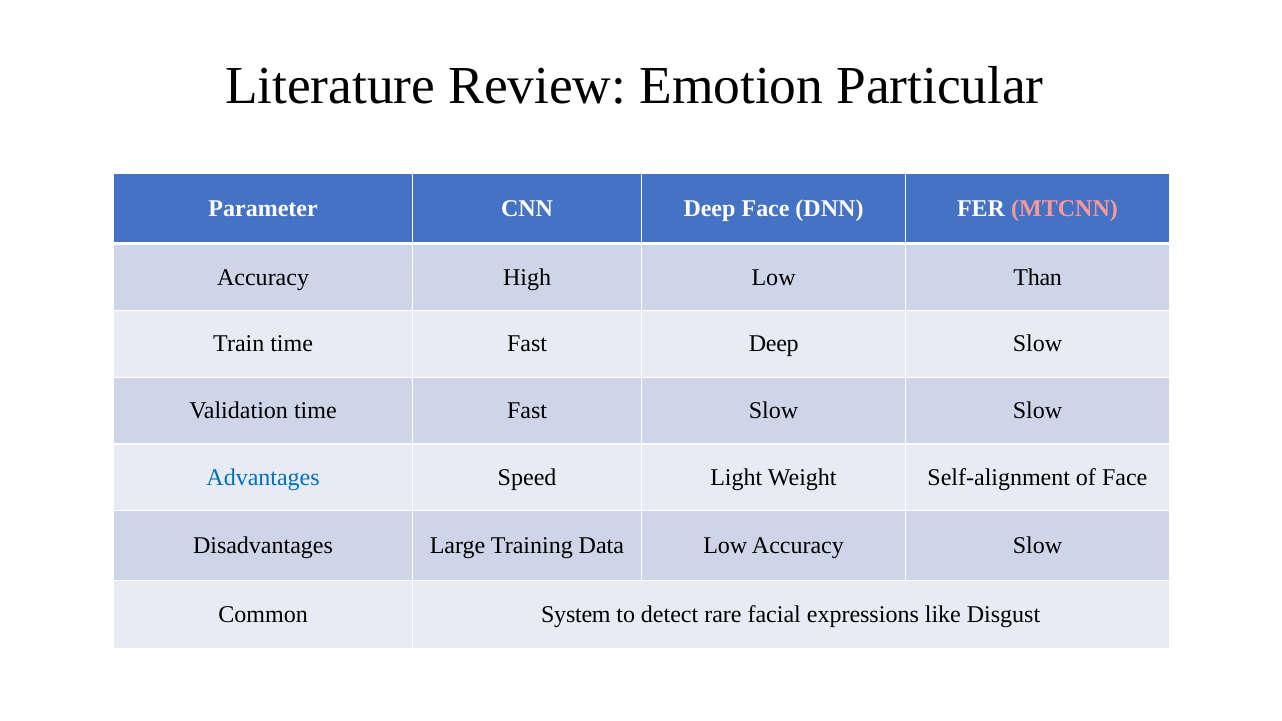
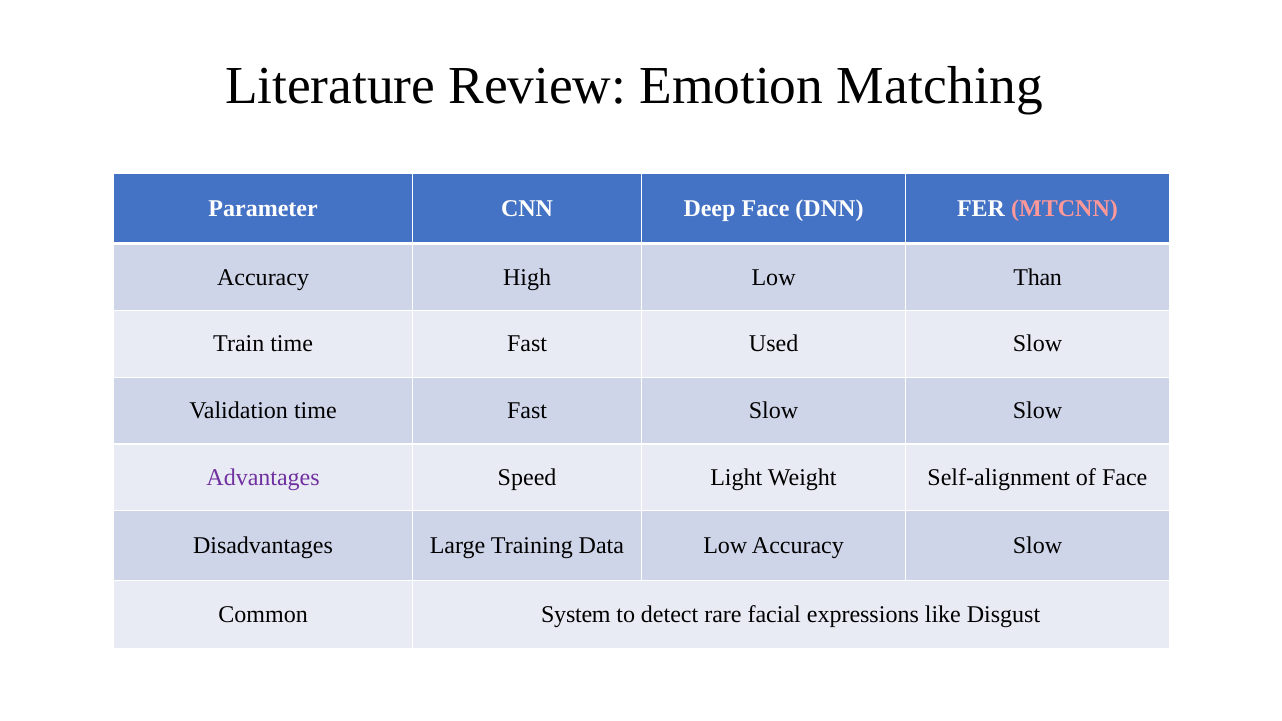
Particular: Particular -> Matching
Fast Deep: Deep -> Used
Advantages colour: blue -> purple
